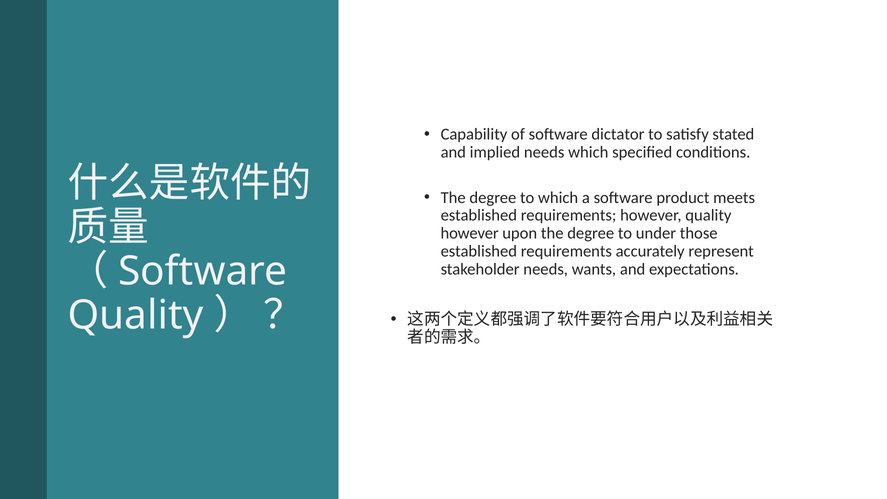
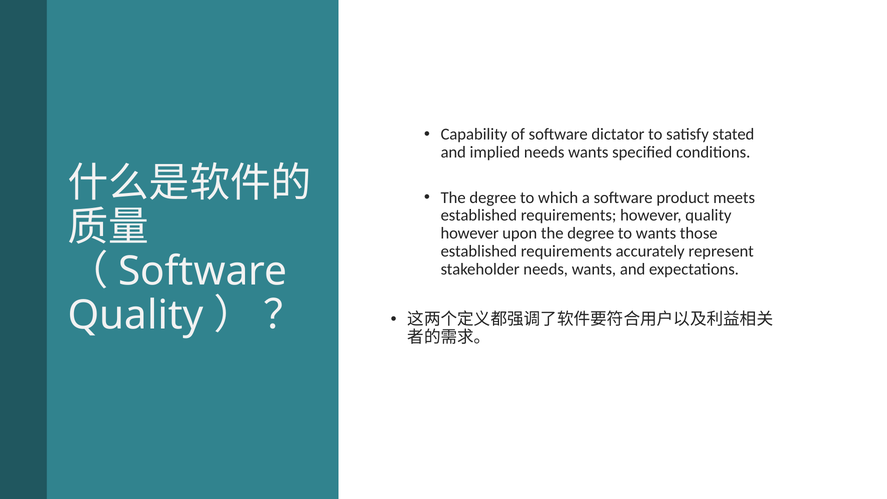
implied needs which: which -> wants
to under: under -> wants
